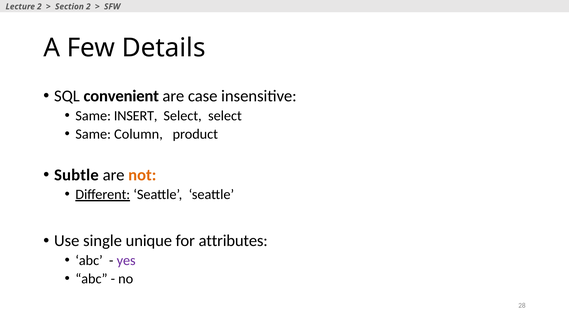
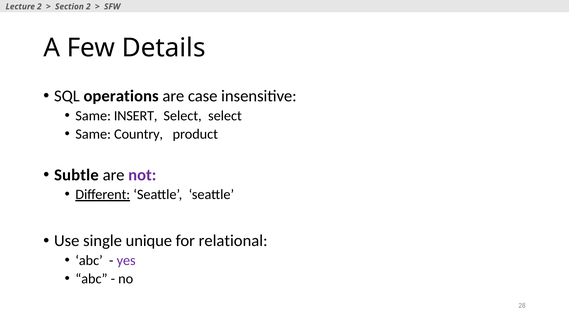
convenient: convenient -> operations
Column: Column -> Country
not colour: orange -> purple
attributes: attributes -> relational
